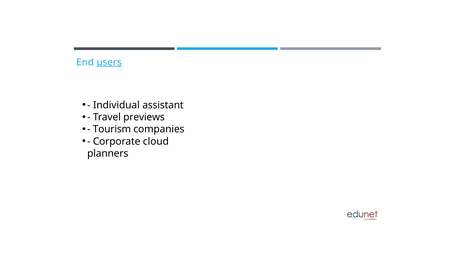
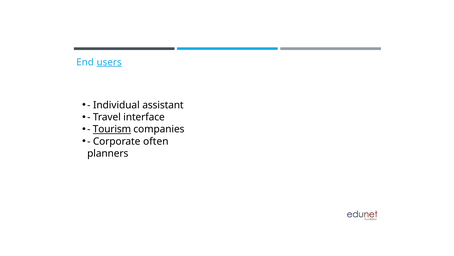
previews: previews -> interface
Tourism underline: none -> present
cloud: cloud -> often
